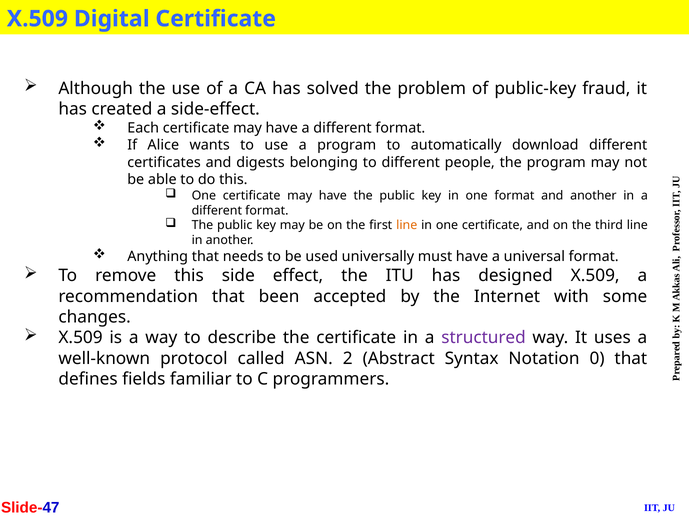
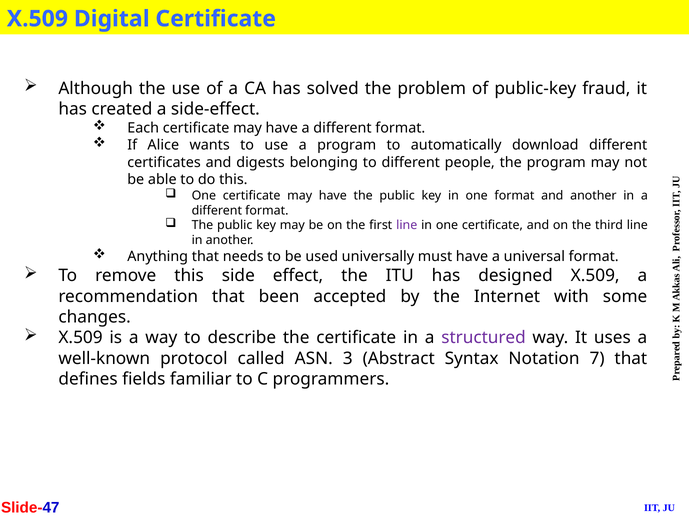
line at (407, 225) colour: orange -> purple
2: 2 -> 3
0: 0 -> 7
